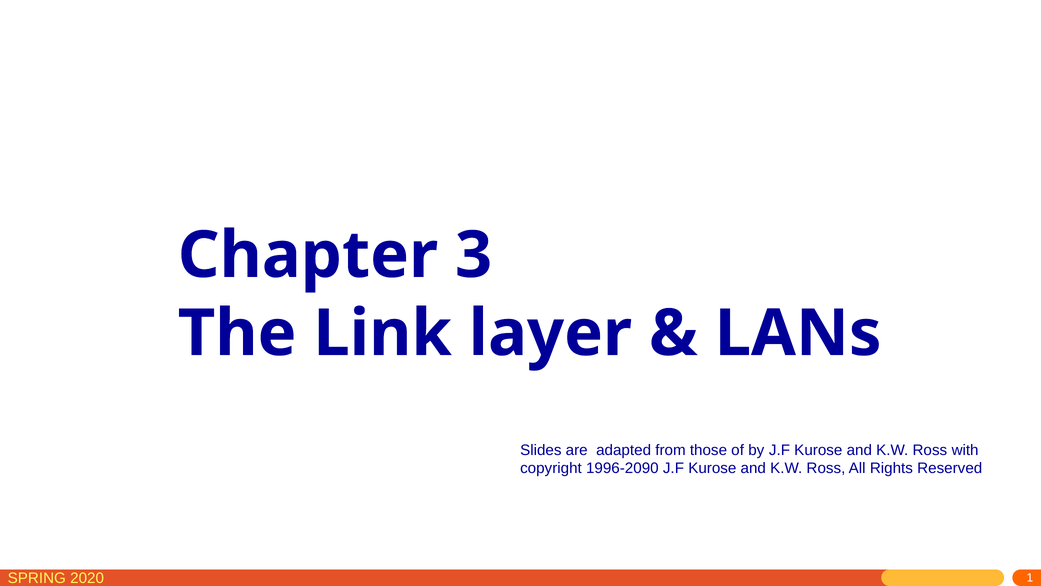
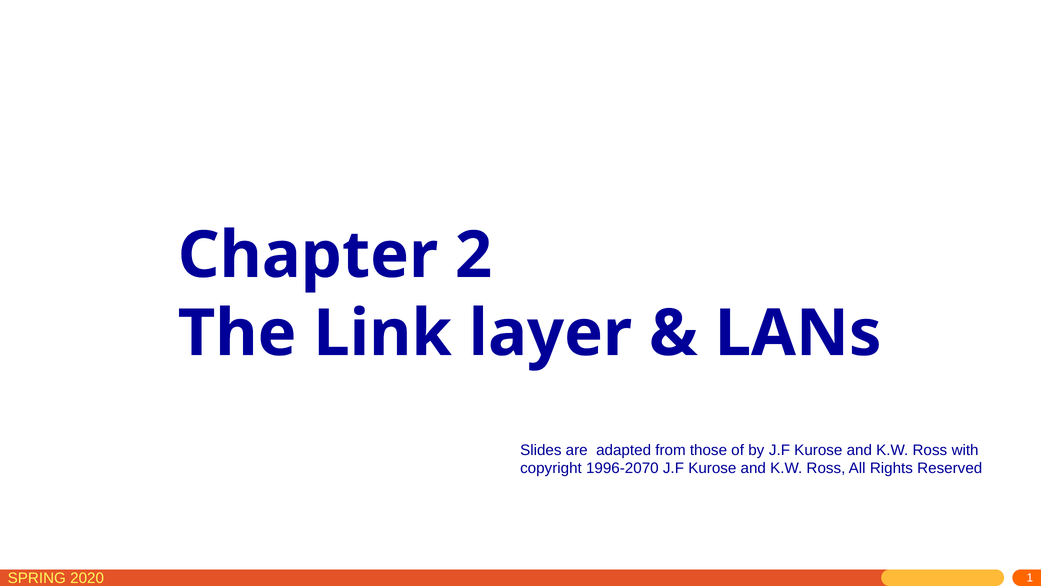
3: 3 -> 2
1996-2090: 1996-2090 -> 1996-2070
